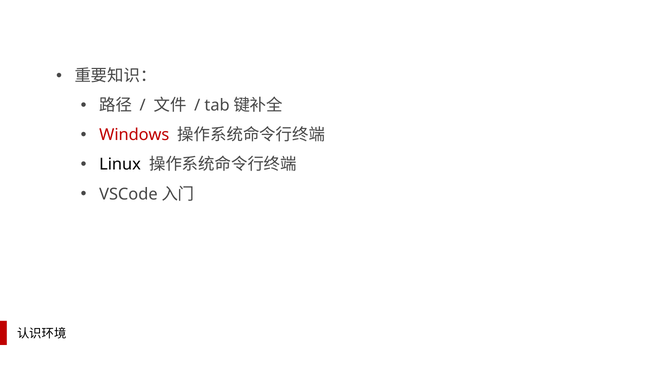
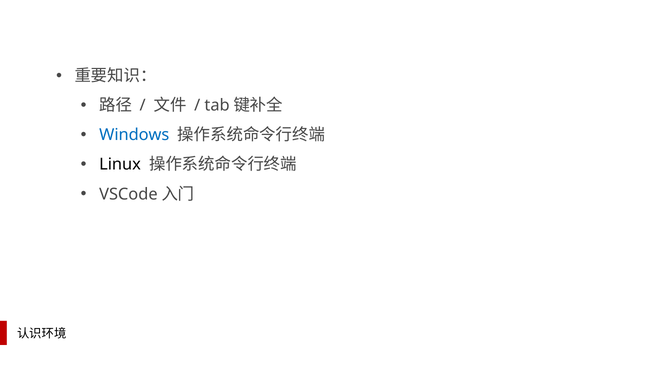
Windows colour: red -> blue
